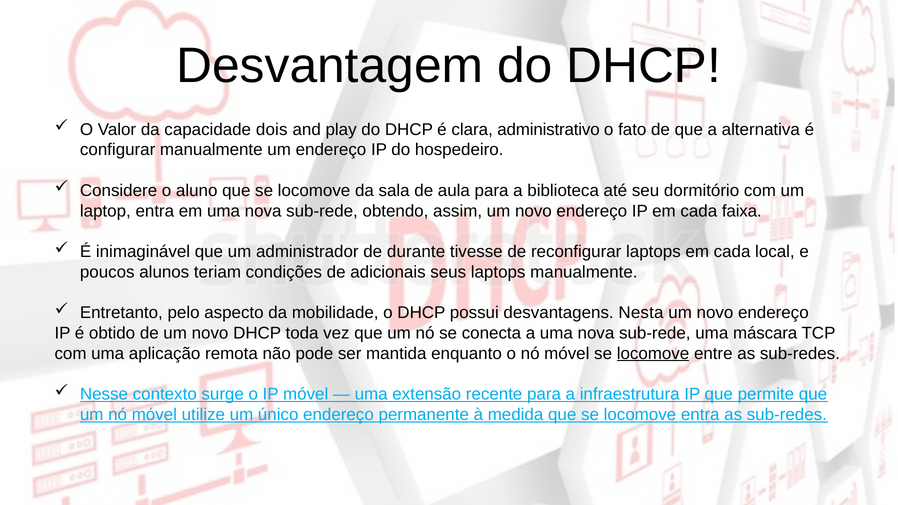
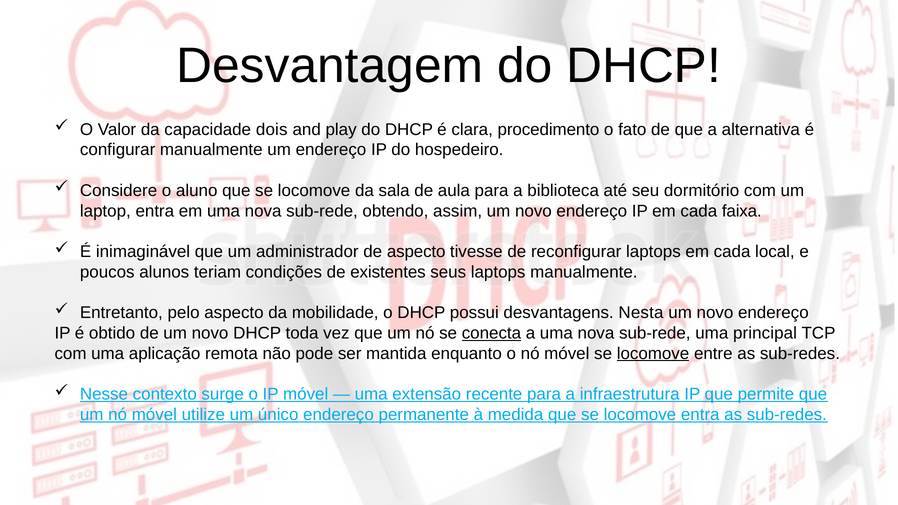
administrativo: administrativo -> procedimento
de durante: durante -> aspecto
adicionais: adicionais -> existentes
conecta underline: none -> present
máscara: máscara -> principal
